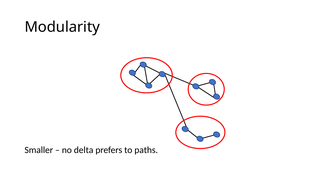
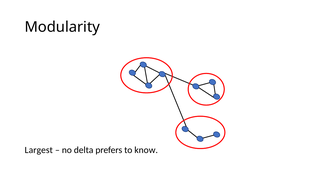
Smaller: Smaller -> Largest
paths: paths -> know
